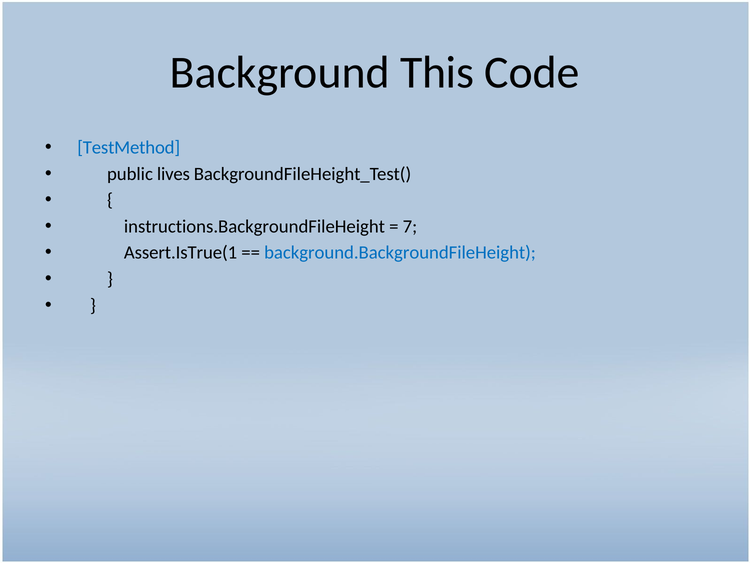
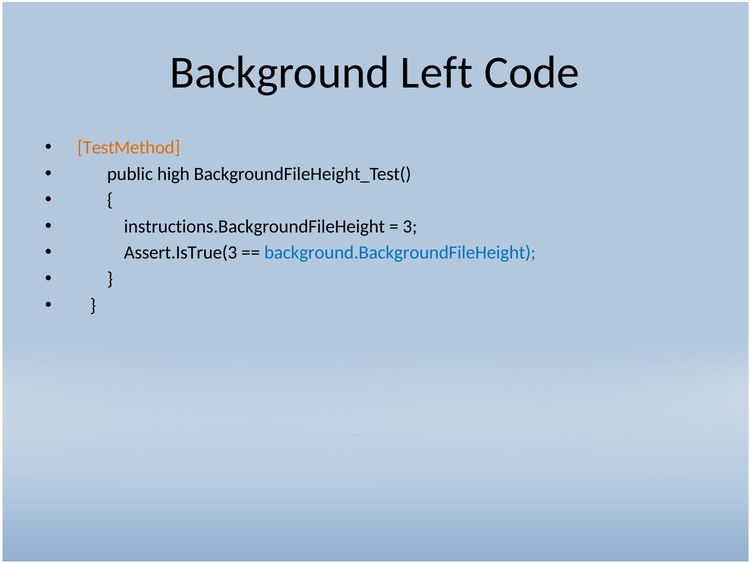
This: This -> Left
TestMethod colour: blue -> orange
lives: lives -> high
7: 7 -> 3
Assert.IsTrue(1: Assert.IsTrue(1 -> Assert.IsTrue(3
